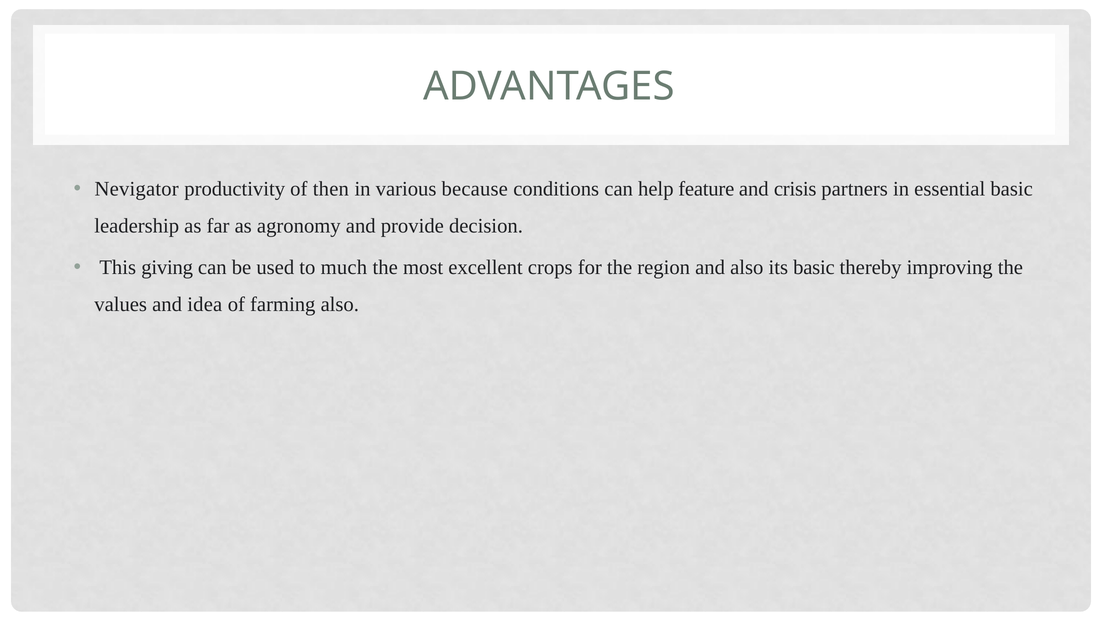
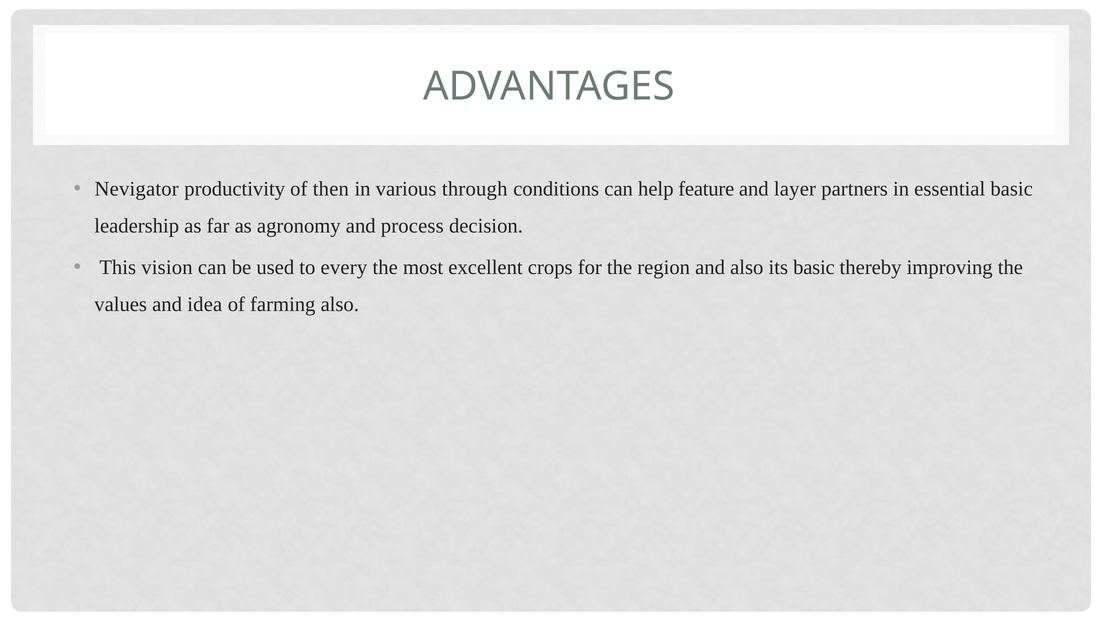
because: because -> through
crisis: crisis -> layer
provide: provide -> process
giving: giving -> vision
much: much -> every
